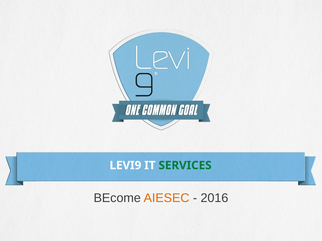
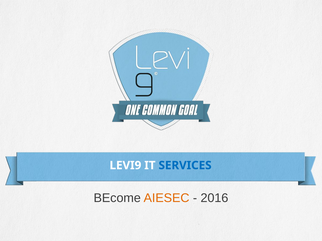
SERVICES colour: green -> blue
